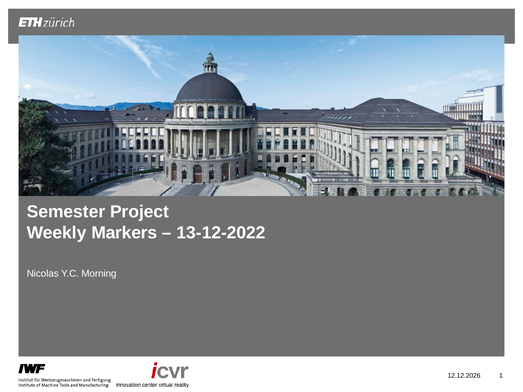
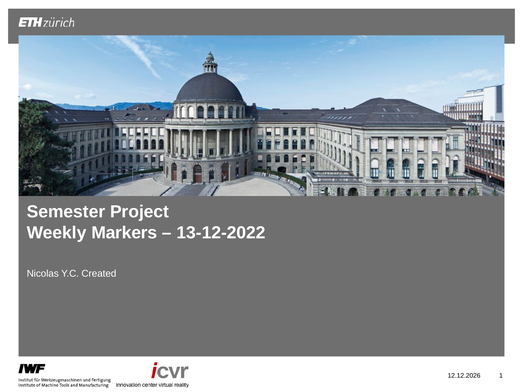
Morning: Morning -> Created
